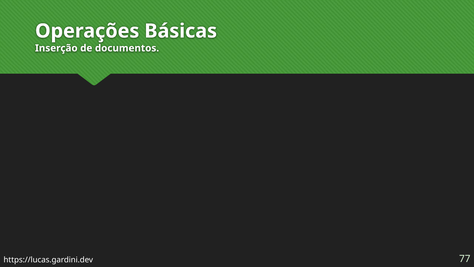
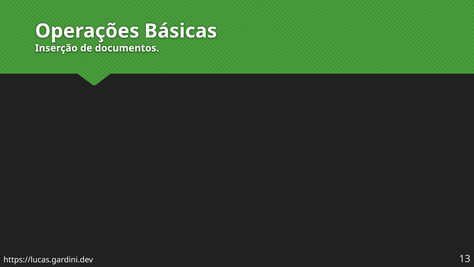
77: 77 -> 13
